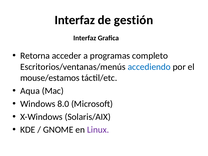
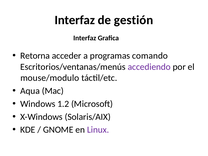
completo: completo -> comando
accediendo colour: blue -> purple
mouse/estamos: mouse/estamos -> mouse/modulo
8.0: 8.0 -> 1.2
